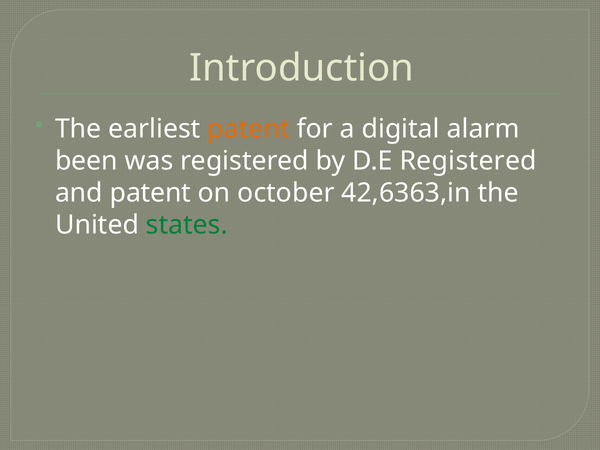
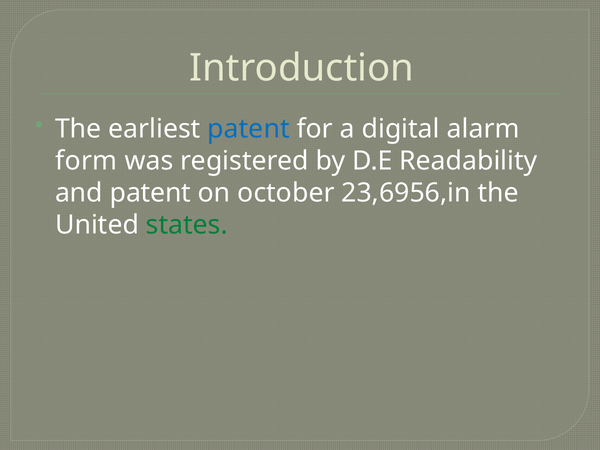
patent at (249, 129) colour: orange -> blue
been: been -> form
D.E Registered: Registered -> Readability
42,6363,in: 42,6363,in -> 23,6956,in
